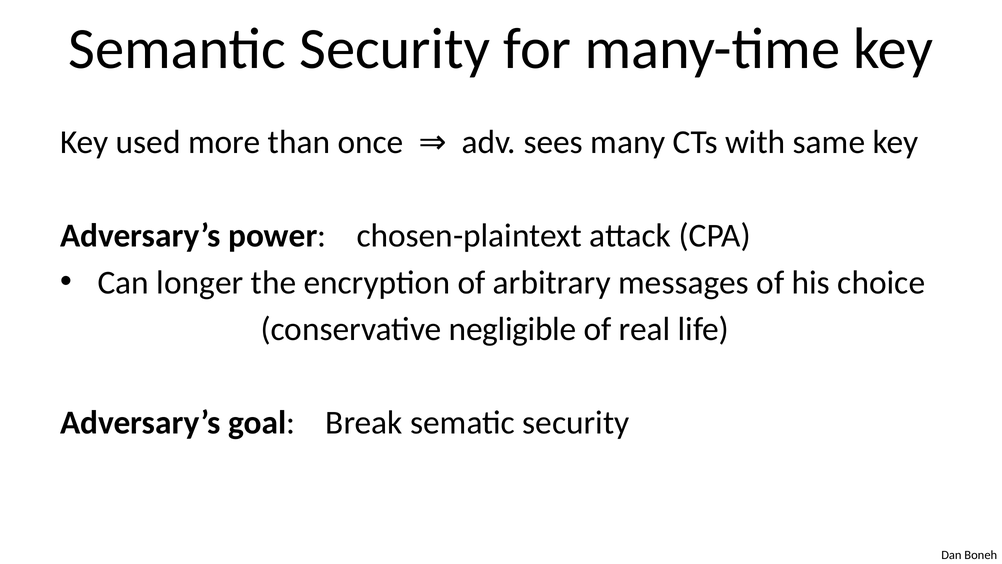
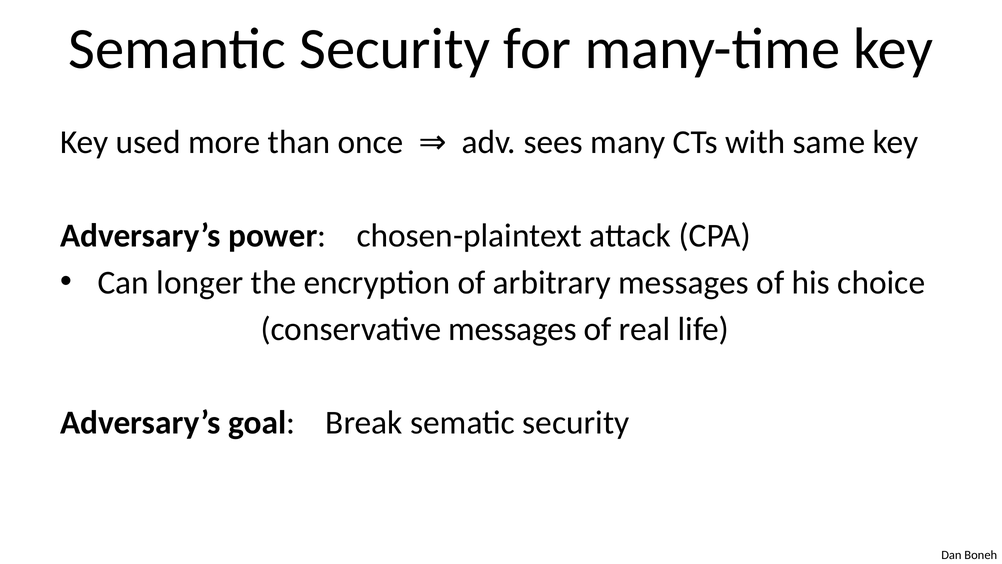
conservative negligible: negligible -> messages
